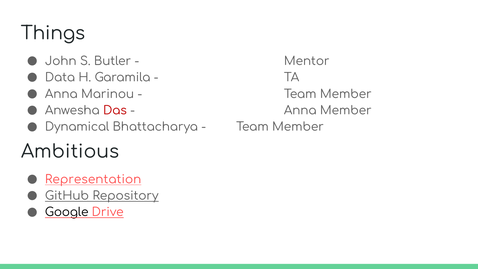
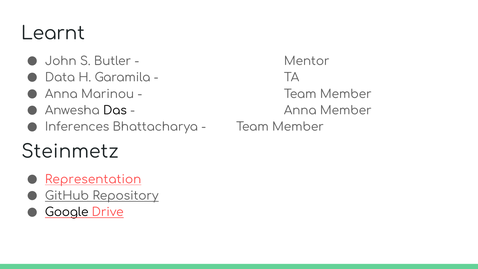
Things: Things -> Learnt
Das colour: red -> black
Dynamical: Dynamical -> Inferences
Ambitious: Ambitious -> Steinmetz
